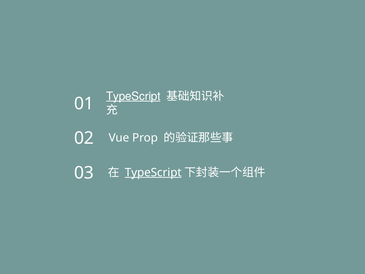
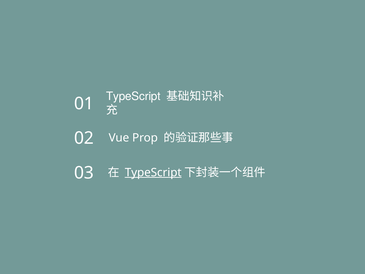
TypeScript at (133, 96) underline: present -> none
